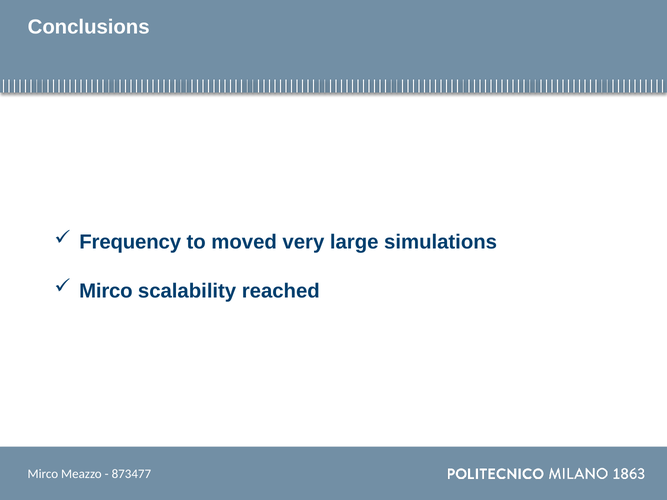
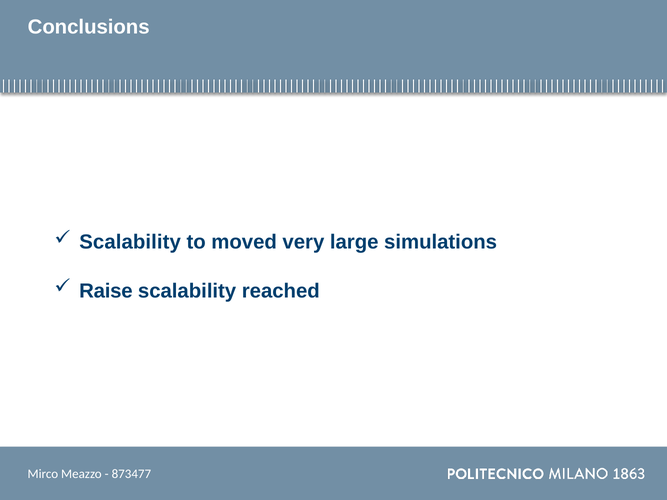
Frequency at (130, 242): Frequency -> Scalability
Mirco at (106, 291): Mirco -> Raise
